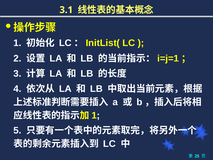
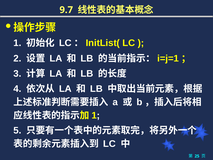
3.1: 3.1 -> 9.7
